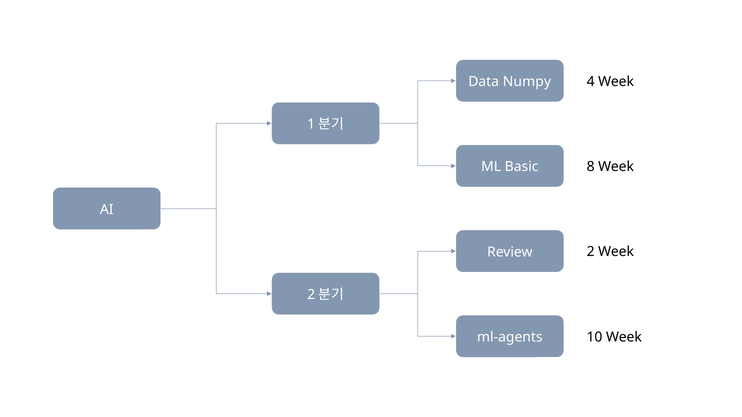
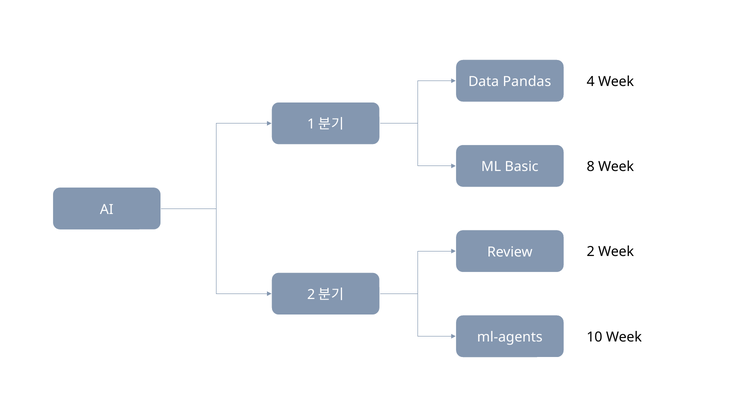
Numpy: Numpy -> Pandas
